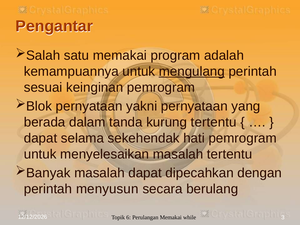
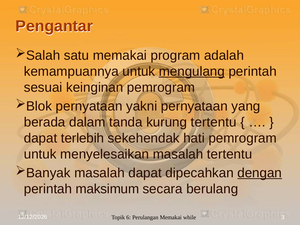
selama: selama -> terlebih
dengan underline: none -> present
menyusun: menyusun -> maksimum
